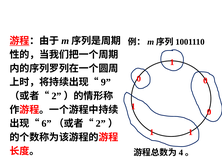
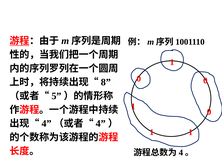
9: 9 -> 8
2 at (56, 96): 2 -> 5
6 at (47, 124): 6 -> 4
2 at (101, 124): 2 -> 4
